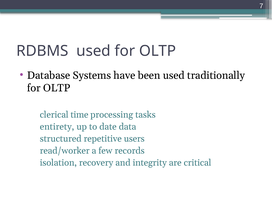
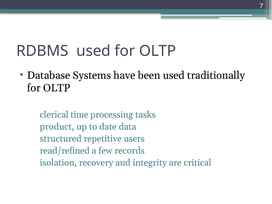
entirety: entirety -> product
read/worker: read/worker -> read/refined
